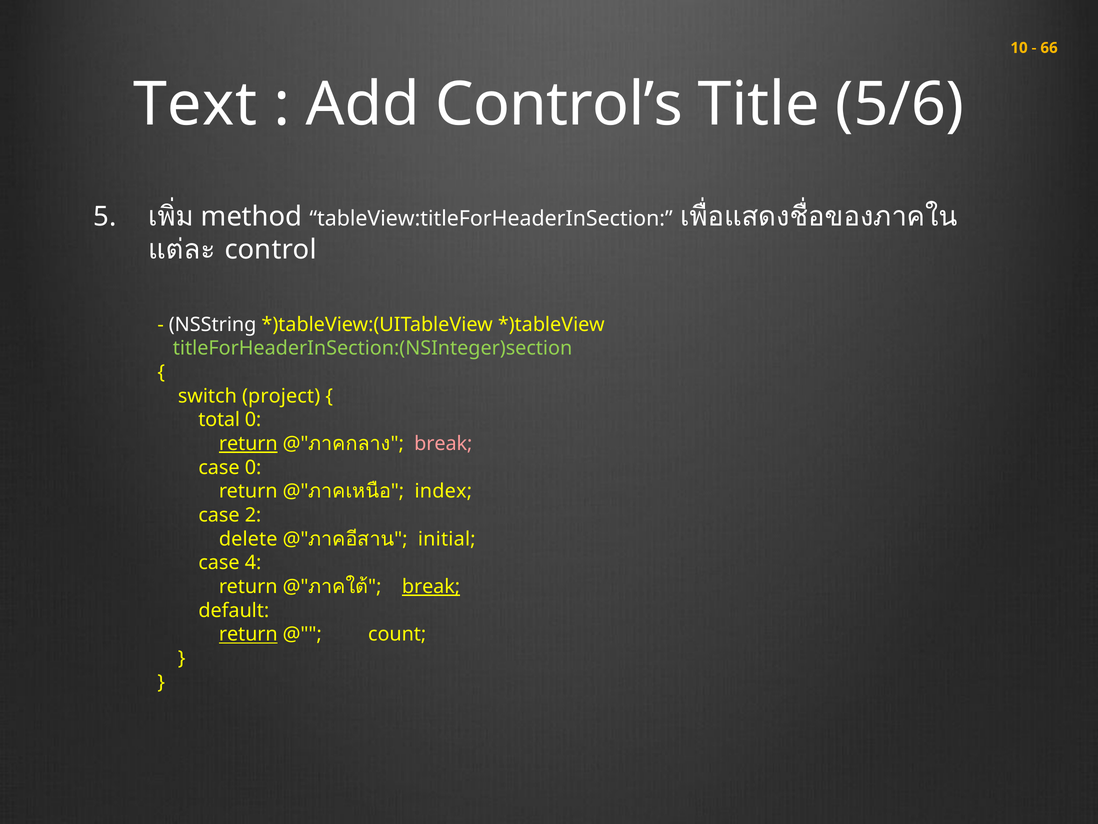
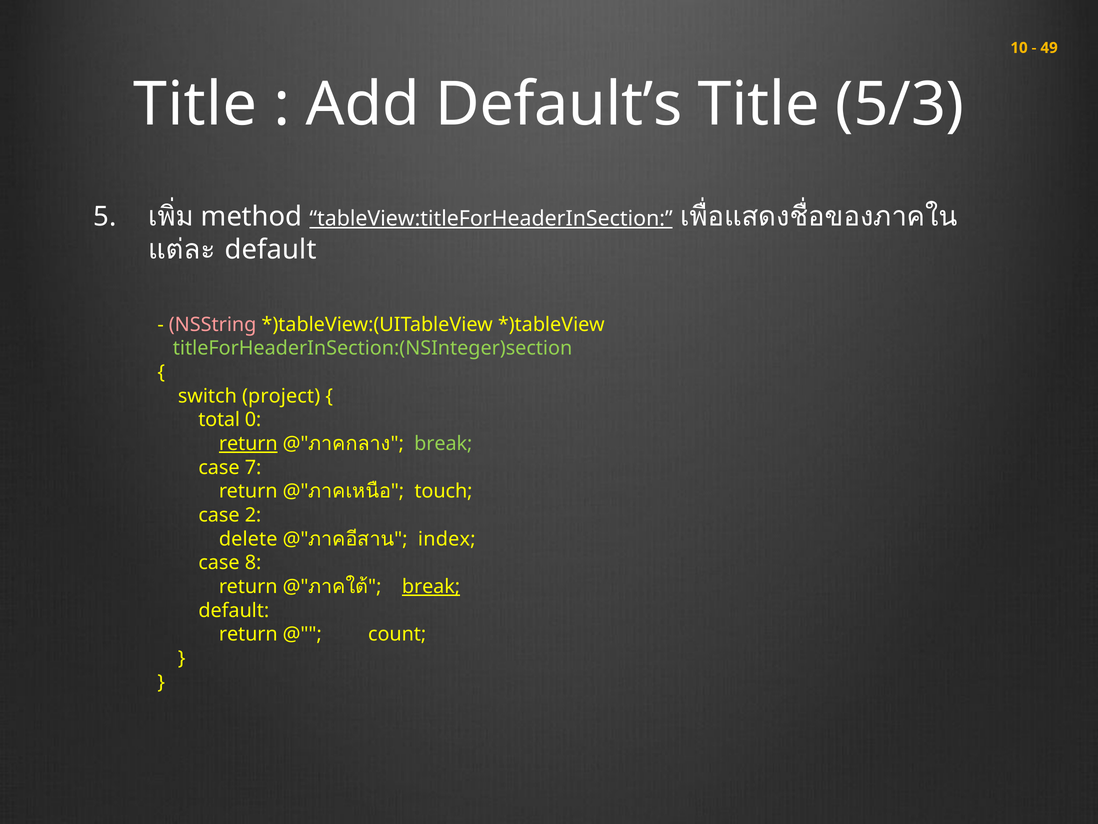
66: 66 -> 49
Text at (195, 105): Text -> Title
Control’s: Control’s -> Default’s
5/6: 5/6 -> 5/3
tableView:titleForHeaderInSection underline: none -> present
control at (271, 249): control -> default
NSString colour: white -> pink
break at (443, 443) colour: pink -> light green
case 0: 0 -> 7
index: index -> touch
initial: initial -> index
4: 4 -> 8
return at (248, 634) underline: present -> none
